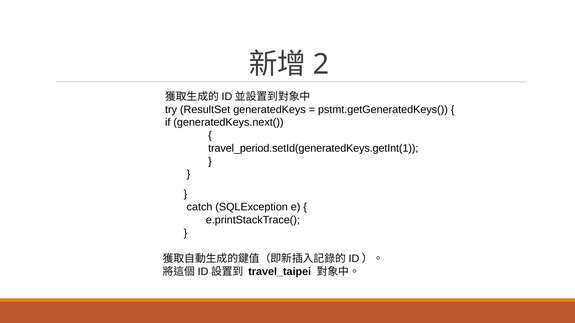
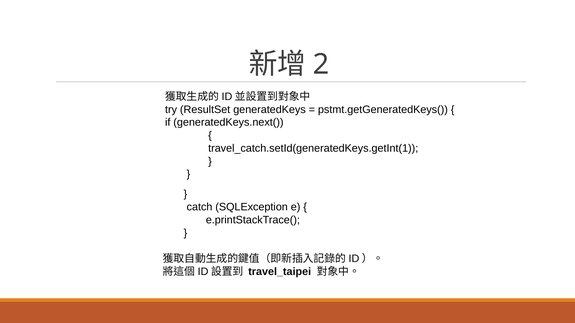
travel_period.setId(generatedKeys.getInt(1: travel_period.setId(generatedKeys.getInt(1 -> travel_catch.setId(generatedKeys.getInt(1
